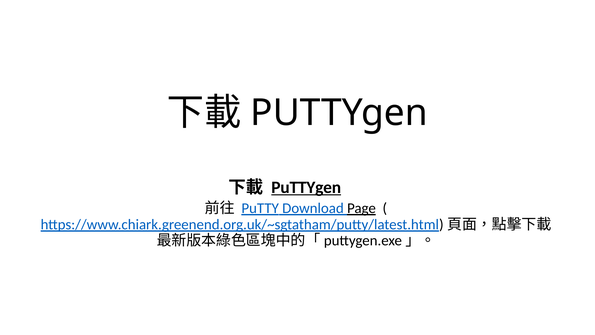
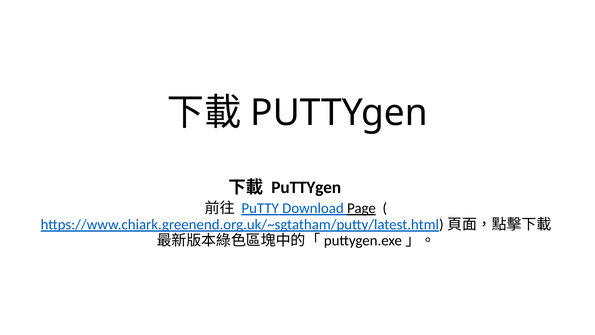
PuTTYgen at (306, 187) underline: present -> none
